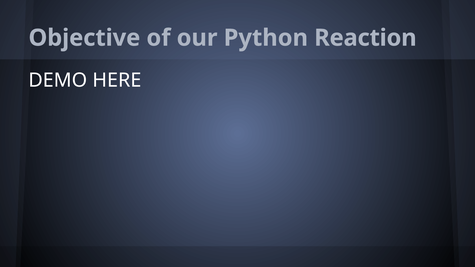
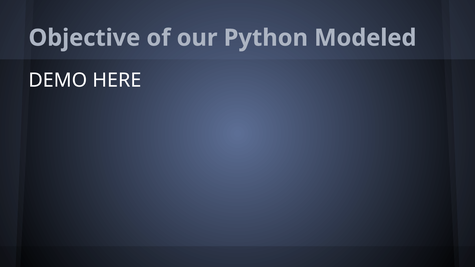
Reaction: Reaction -> Modeled
